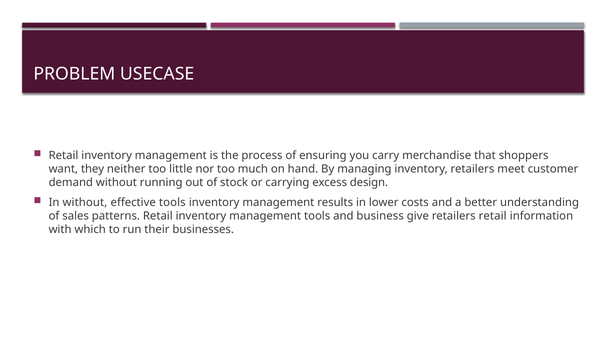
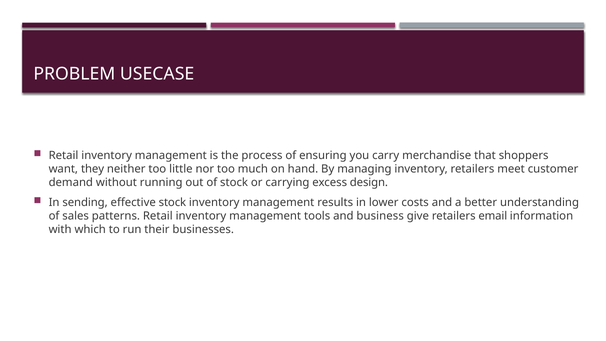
In without: without -> sending
effective tools: tools -> stock
retailers retail: retail -> email
